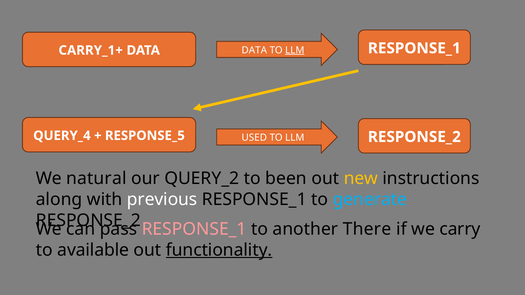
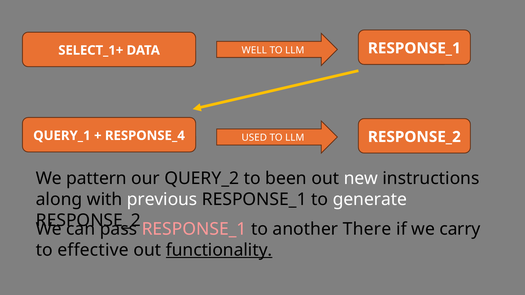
CARRY_1+: CARRY_1+ -> SELECT_1+
DATA DATA: DATA -> WELL
LLM at (295, 50) underline: present -> none
QUERY_4: QUERY_4 -> QUERY_1
RESPONSE_5: RESPONSE_5 -> RESPONSE_4
natural: natural -> pattern
new colour: yellow -> white
generate colour: light blue -> white
available: available -> effective
